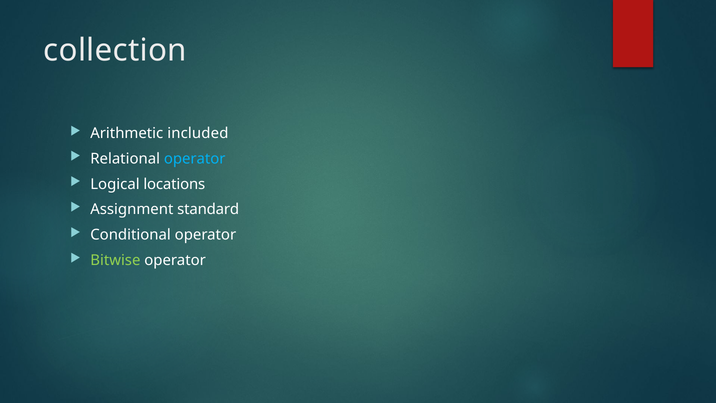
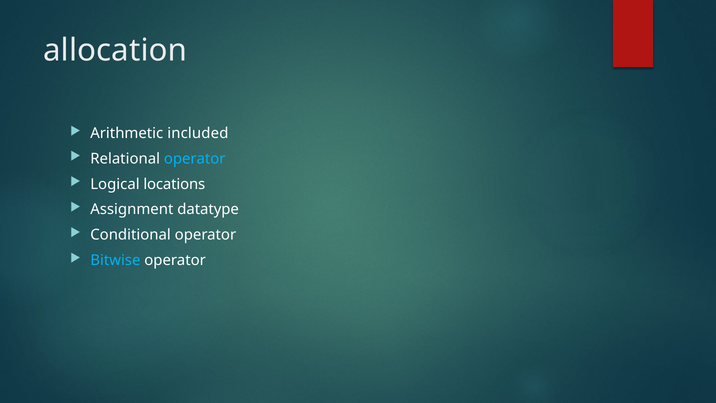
collection: collection -> allocation
standard: standard -> datatype
Bitwise colour: light green -> light blue
